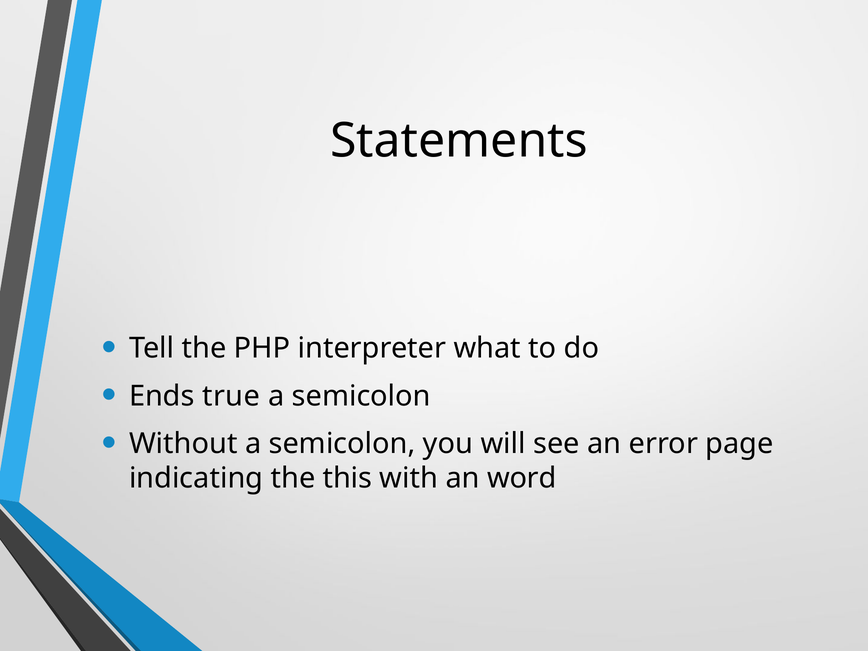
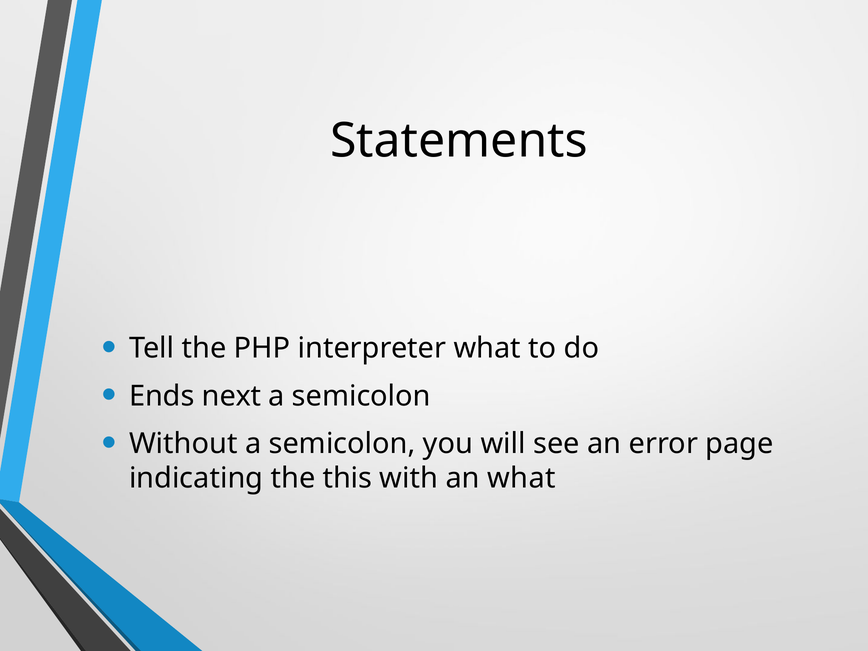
true: true -> next
an word: word -> what
